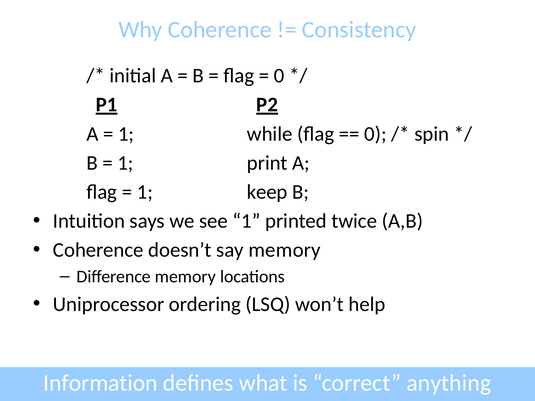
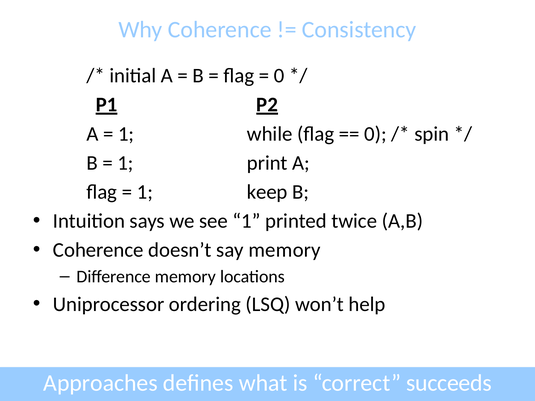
Information: Information -> Approaches
anything: anything -> succeeds
